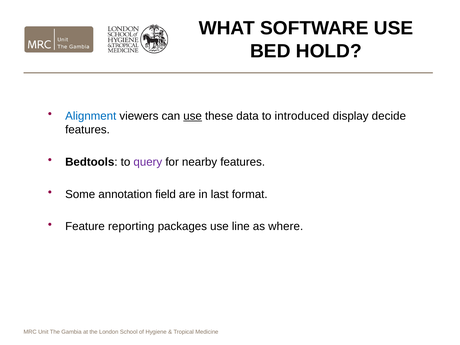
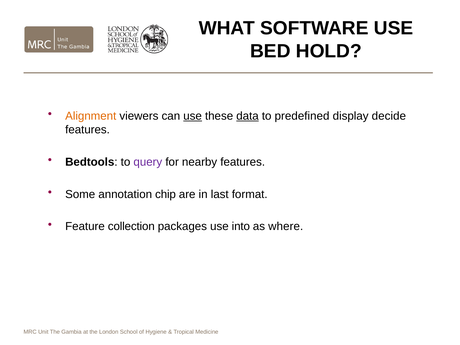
Alignment colour: blue -> orange
data underline: none -> present
introduced: introduced -> predefined
field: field -> chip
reporting: reporting -> collection
line: line -> into
